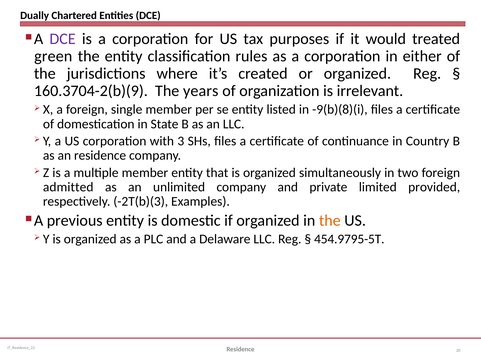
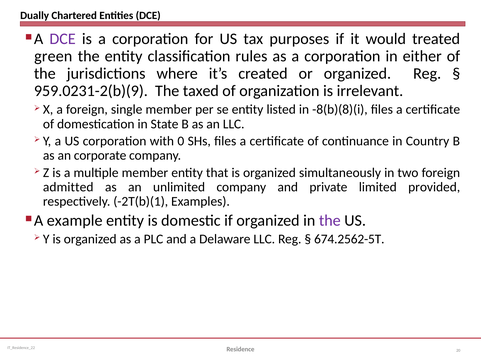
160.3704-2(b)(9: 160.3704-2(b)(9 -> 959.0231-2(b)(9
years: years -> taxed
-9(b)(8)(i: -9(b)(8)(i -> -8(b)(8)(i
3: 3 -> 0
an residence: residence -> corporate
-2T(b)(3: -2T(b)(3 -> -2T(b)(1
previous: previous -> example
the at (330, 220) colour: orange -> purple
454.9795-5T: 454.9795-5T -> 674.2562-5T
